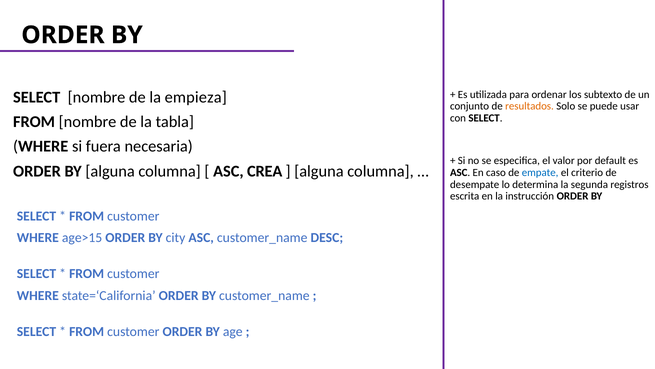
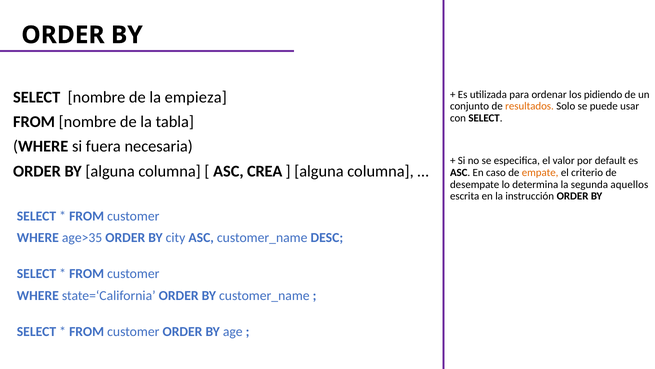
subtexto: subtexto -> pidiendo
empate colour: blue -> orange
registros: registros -> aquellos
age>15: age>15 -> age>35
